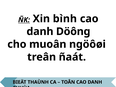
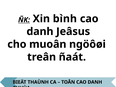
Döông: Döông -> Jeâsus
